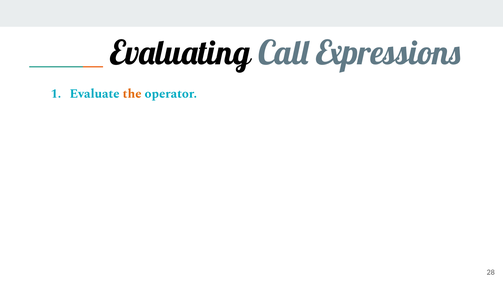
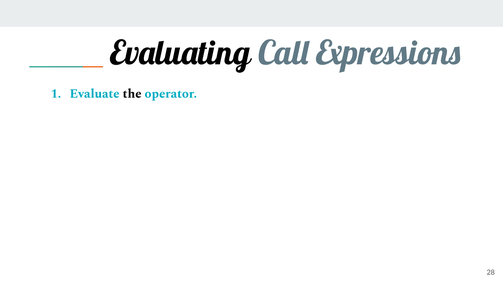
the colour: orange -> black
